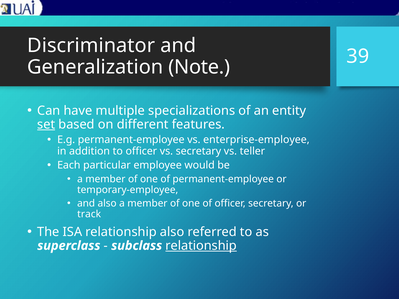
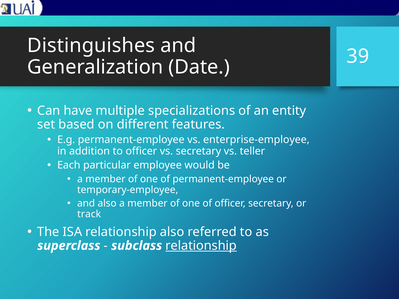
Discriminator: Discriminator -> Distinguishes
Note: Note -> Date
set underline: present -> none
